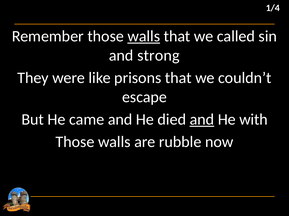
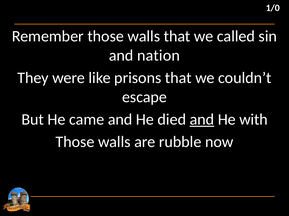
1/4: 1/4 -> 1/0
walls at (144, 36) underline: present -> none
strong: strong -> nation
